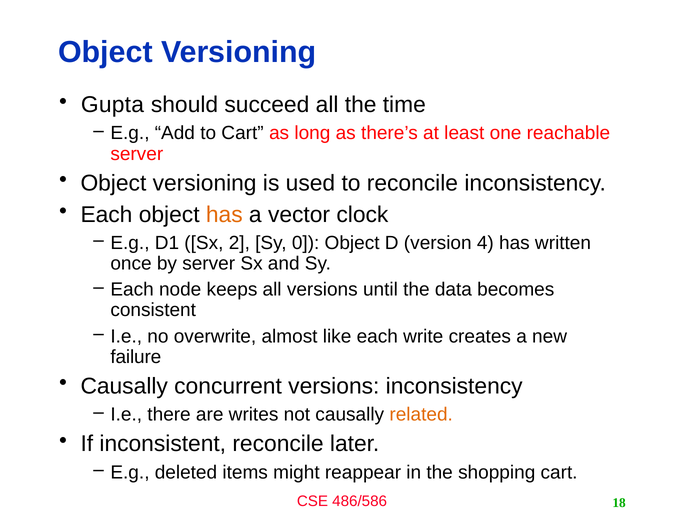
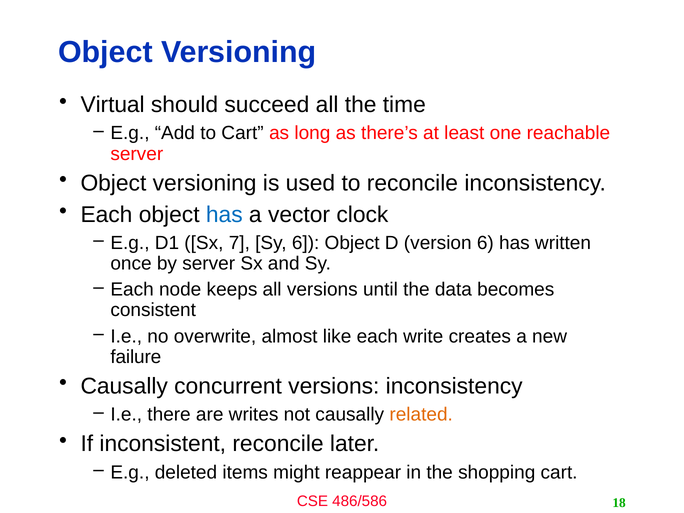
Gupta: Gupta -> Virtual
has at (224, 215) colour: orange -> blue
2: 2 -> 7
Sy 0: 0 -> 6
version 4: 4 -> 6
